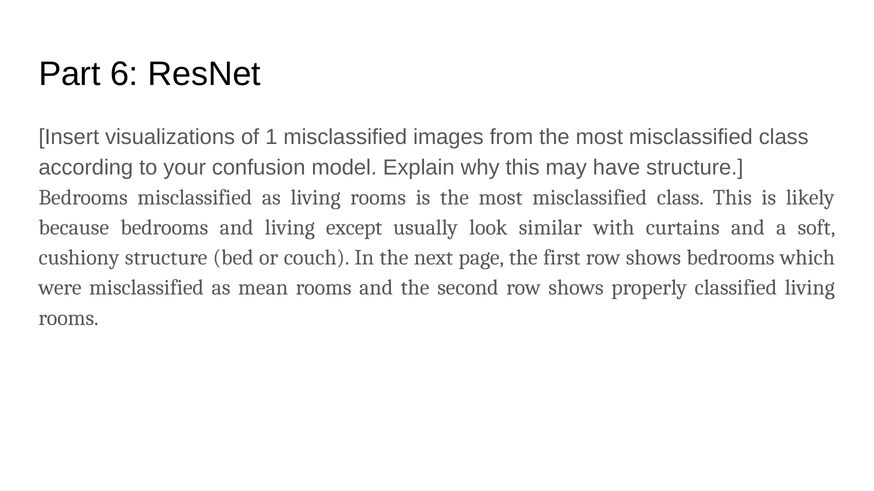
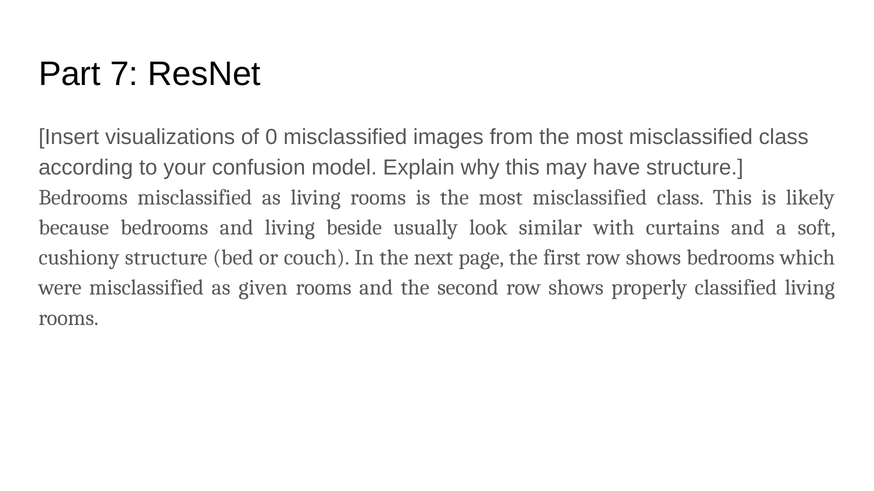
6: 6 -> 7
1: 1 -> 0
except: except -> beside
mean: mean -> given
